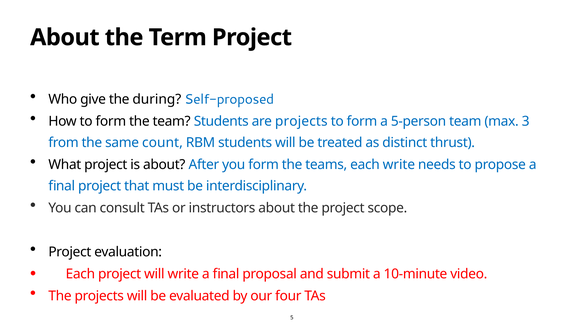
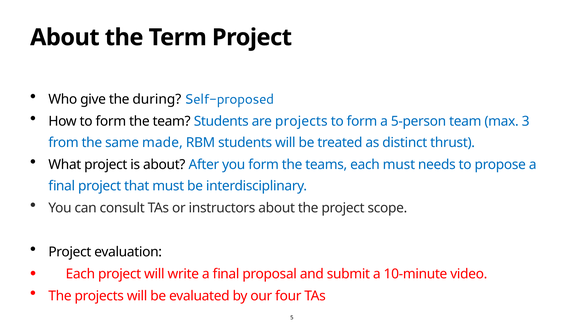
count: count -> made
each write: write -> must
